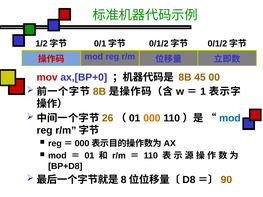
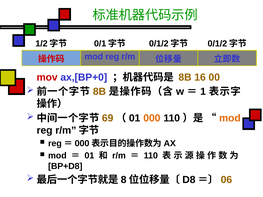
45: 45 -> 16
26: 26 -> 69
mod at (230, 118) colour: blue -> orange
90: 90 -> 06
